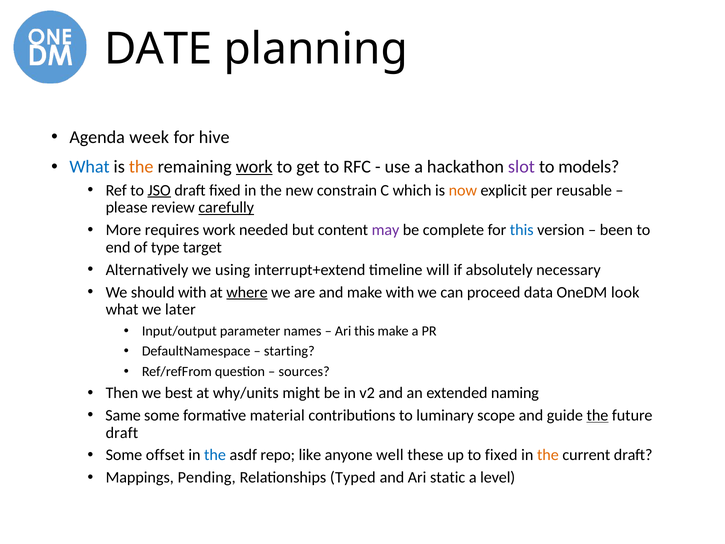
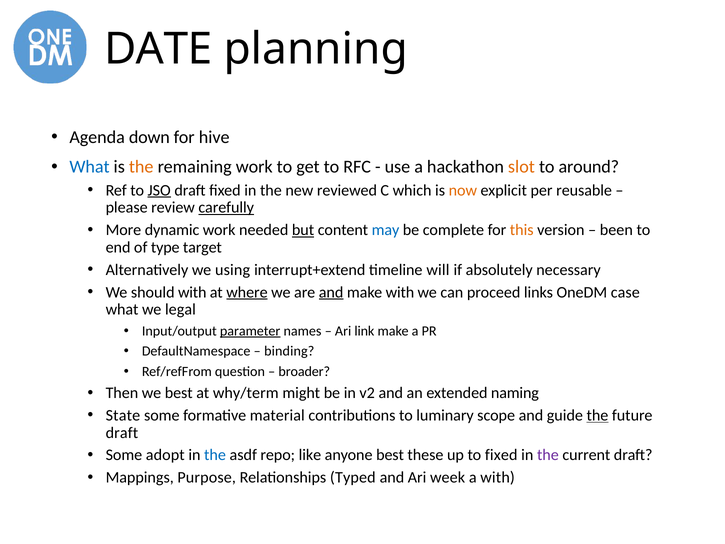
week: week -> down
work at (254, 167) underline: present -> none
slot colour: purple -> orange
models: models -> around
constrain: constrain -> reviewed
requires: requires -> dynamic
but underline: none -> present
may colour: purple -> blue
this at (522, 230) colour: blue -> orange
and at (331, 292) underline: none -> present
data: data -> links
look: look -> case
later: later -> legal
parameter underline: none -> present
Ari this: this -> link
starting: starting -> binding
sources: sources -> broader
why/units: why/units -> why/term
Same: Same -> State
offset: offset -> adopt
anyone well: well -> best
the at (548, 455) colour: orange -> purple
Pending: Pending -> Purpose
static: static -> week
a level: level -> with
